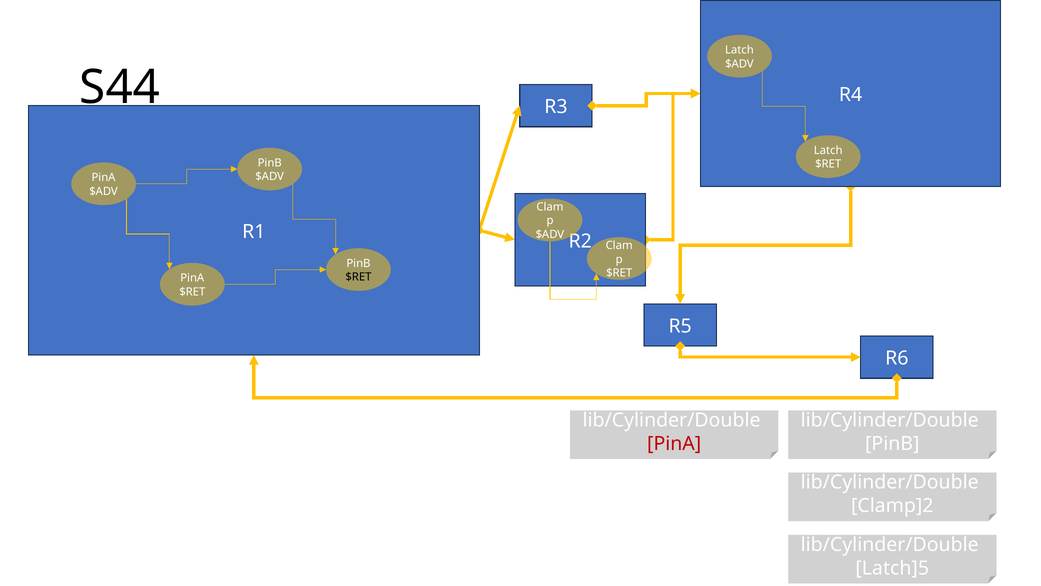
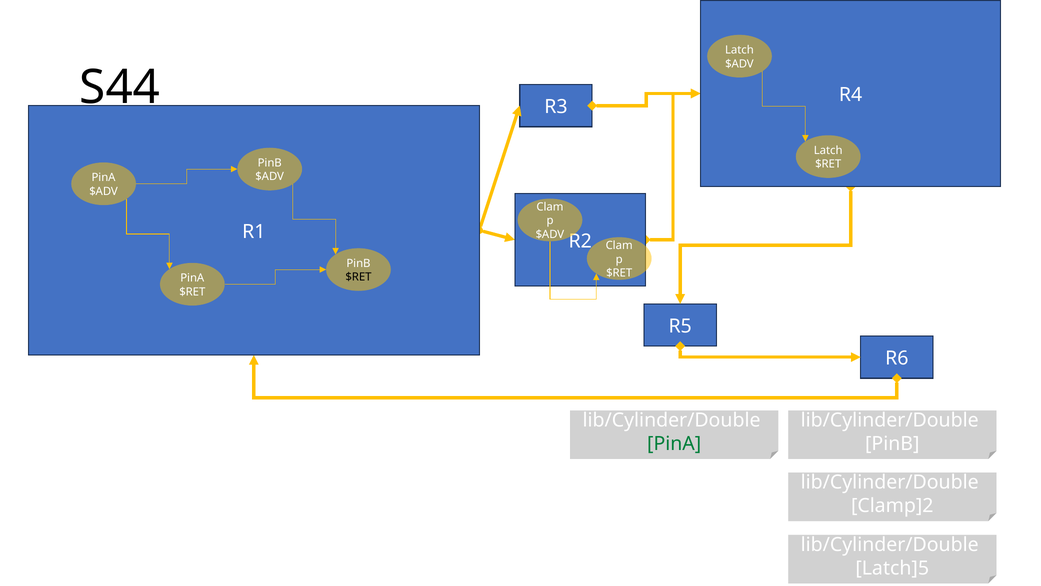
PinA at (674, 443) colour: red -> green
